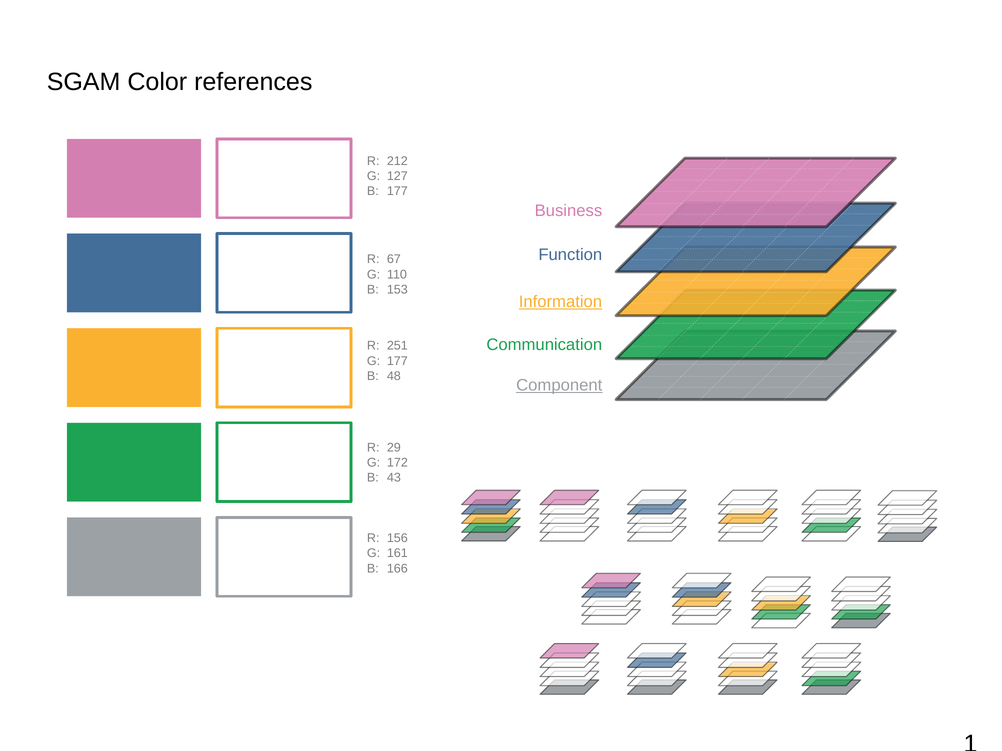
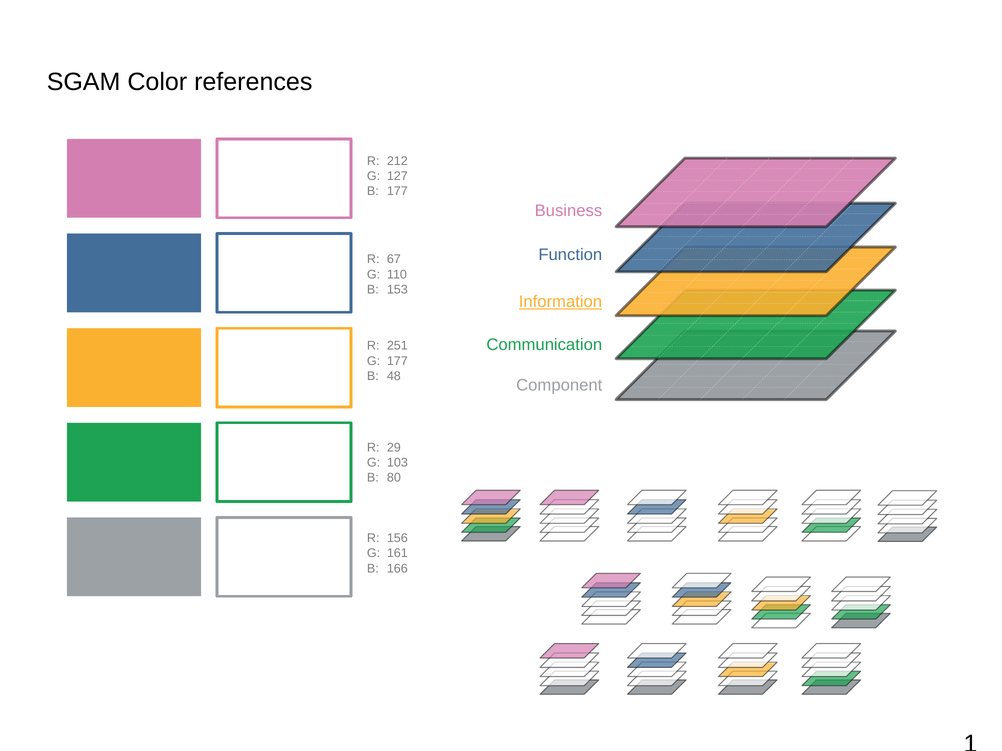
Component underline: present -> none
172: 172 -> 103
43: 43 -> 80
